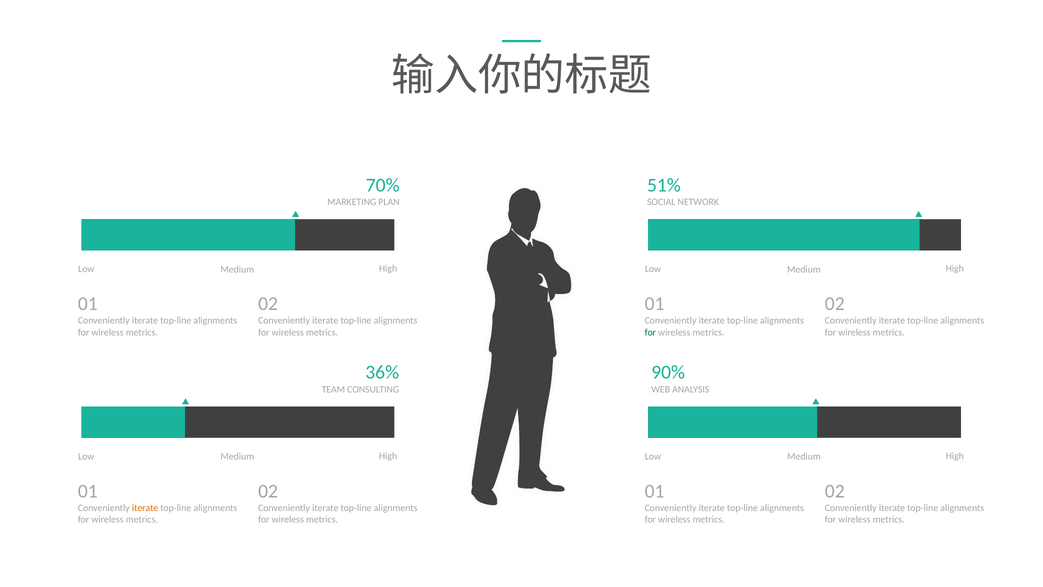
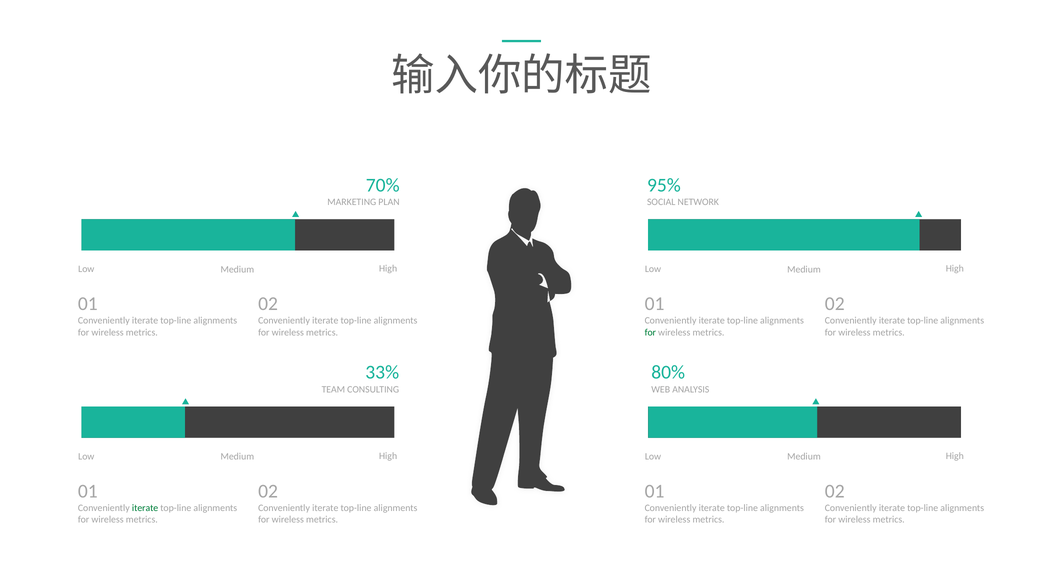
51%: 51% -> 95%
36%: 36% -> 33%
90%: 90% -> 80%
iterate at (145, 508) colour: orange -> green
